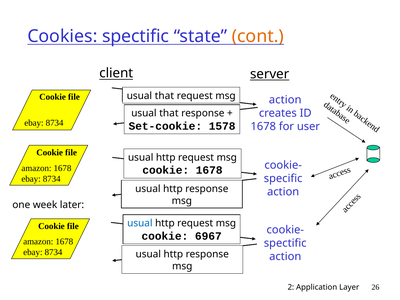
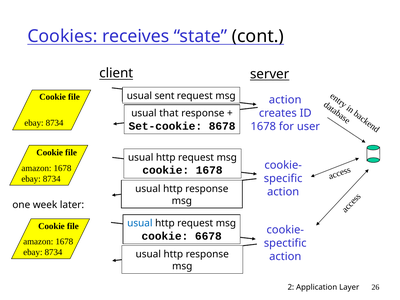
Cookies spectific: spectific -> receives
cont colour: orange -> black
that at (164, 96): that -> sent
1578: 1578 -> 8678
6967: 6967 -> 6678
